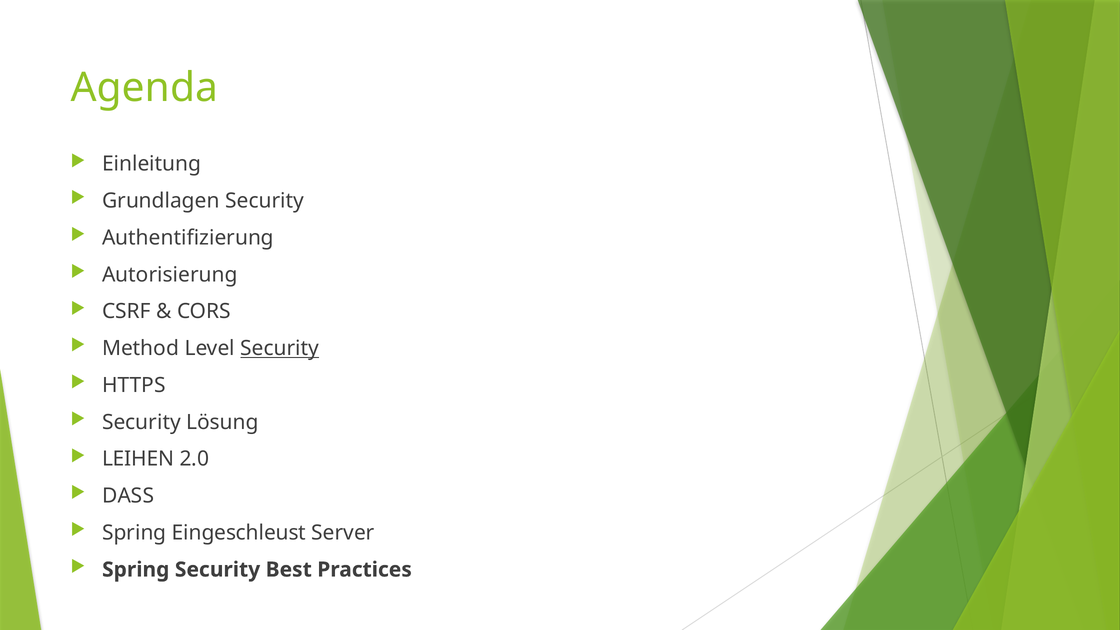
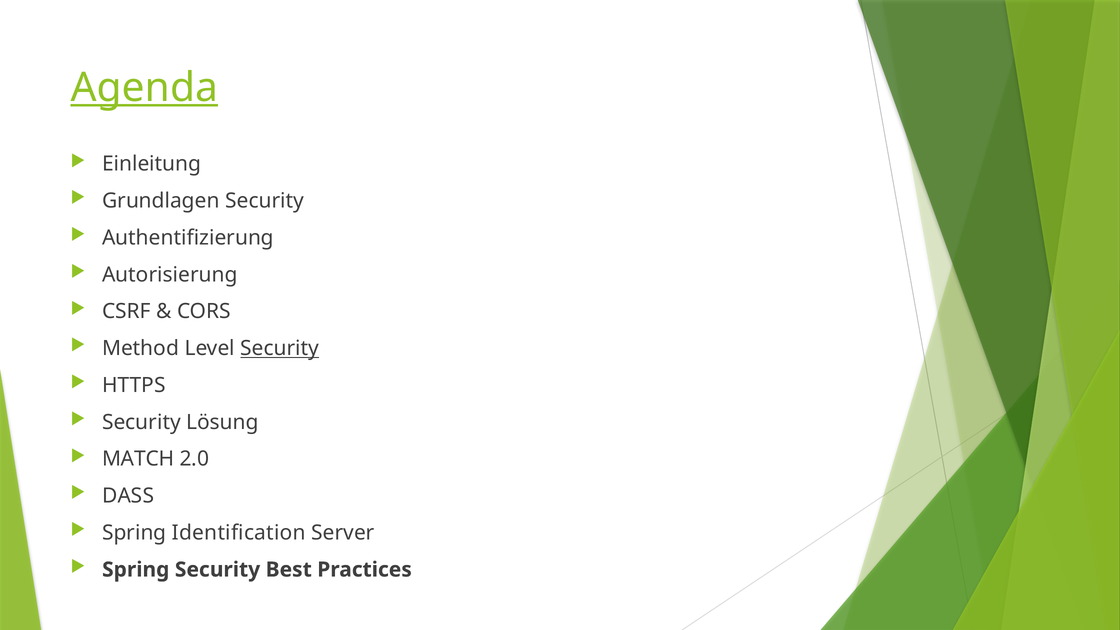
Agenda underline: none -> present
LEIHEN: LEIHEN -> MATCH
Eingeschleust: Eingeschleust -> Identification
